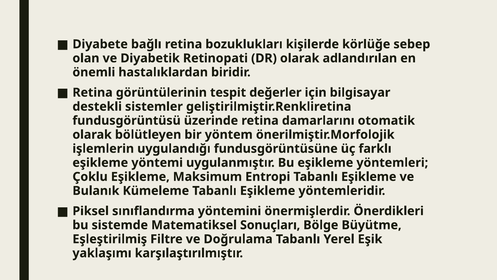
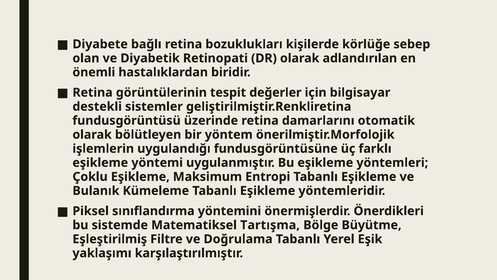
Sonuçları: Sonuçları -> Tartışma
